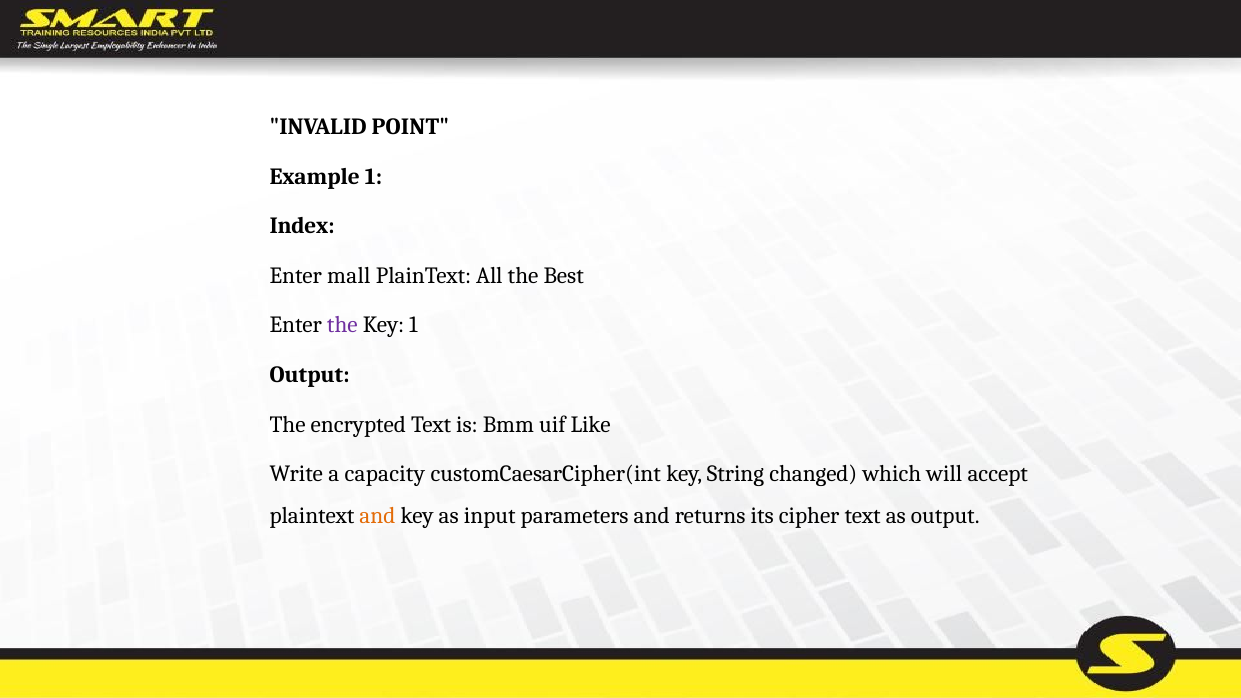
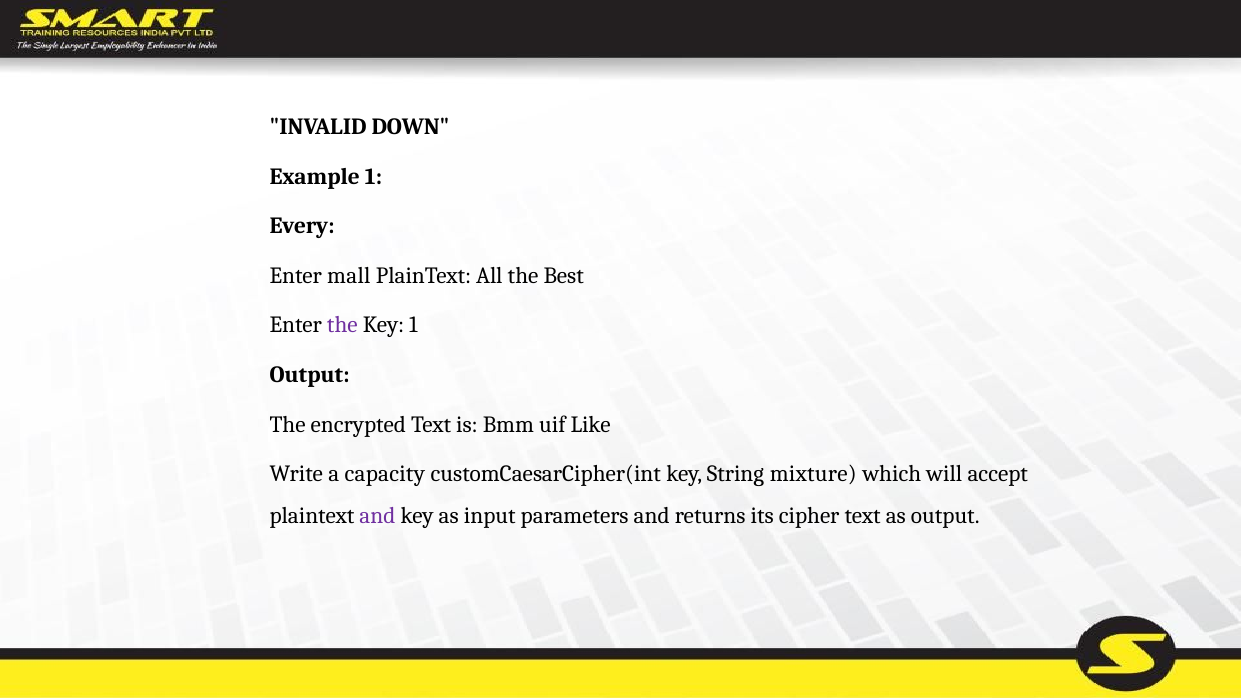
POINT: POINT -> DOWN
Index: Index -> Every
changed: changed -> mixture
and at (377, 516) colour: orange -> purple
